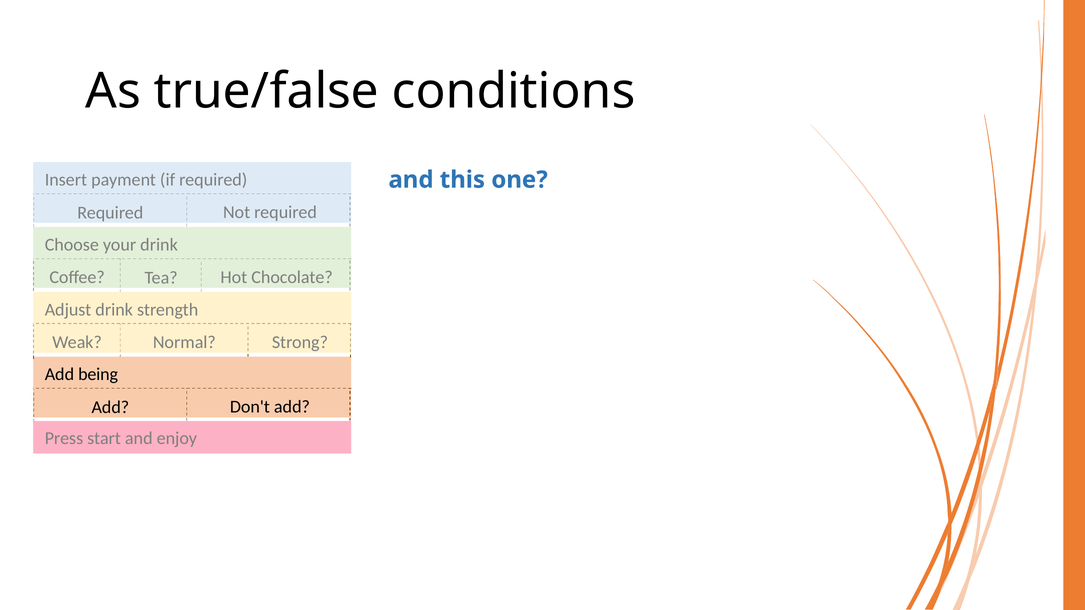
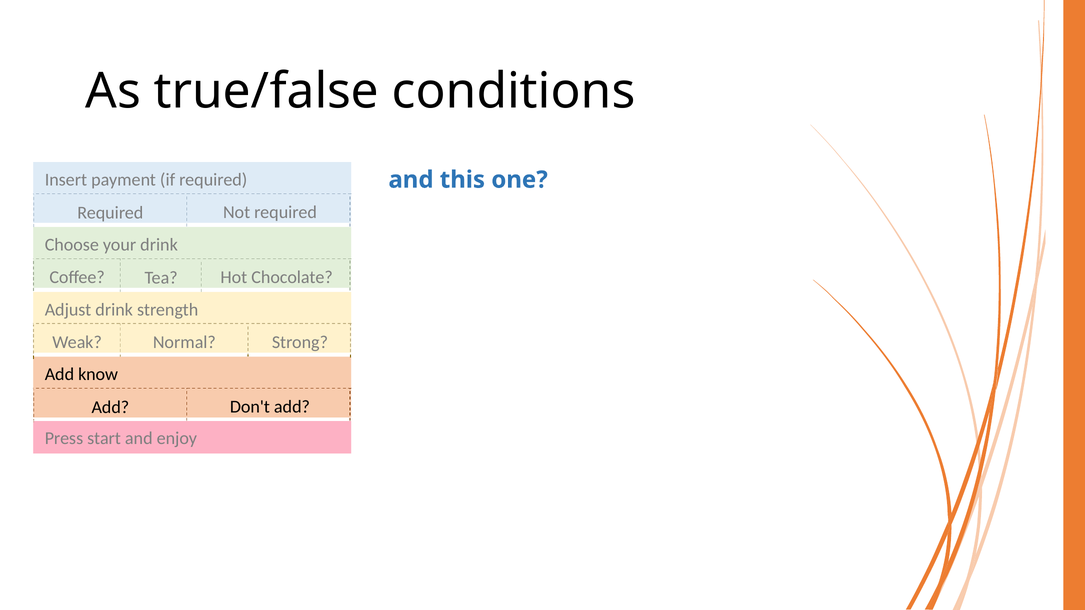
being: being -> know
